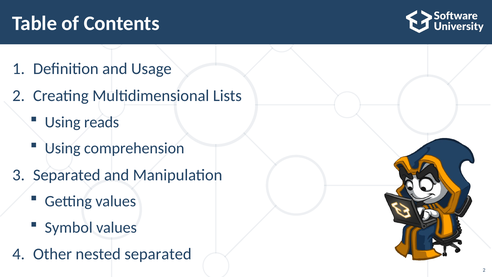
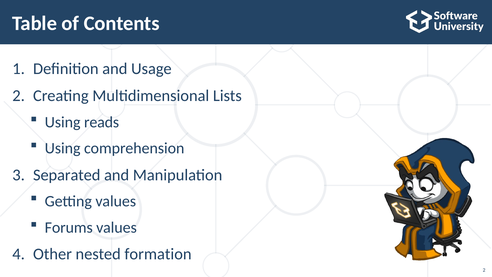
Symbol: Symbol -> Forums
nested separated: separated -> formation
